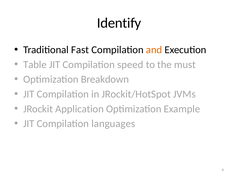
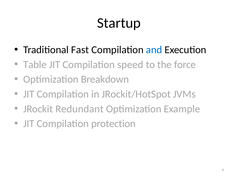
Identify: Identify -> Startup
and colour: orange -> blue
must: must -> force
Application: Application -> Redundant
languages: languages -> protection
